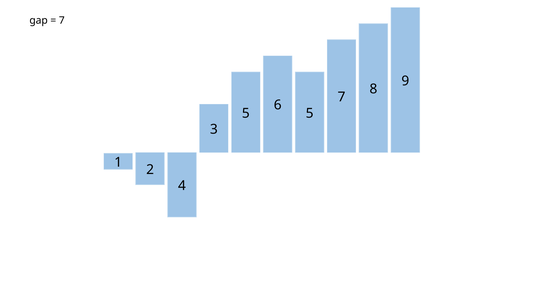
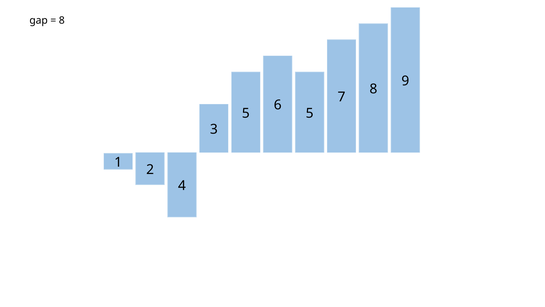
7 at (62, 20): 7 -> 8
